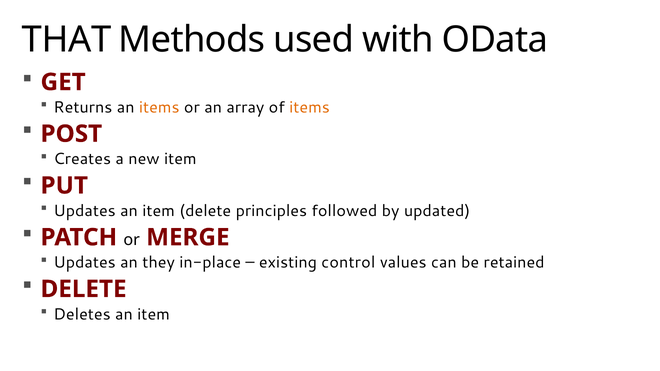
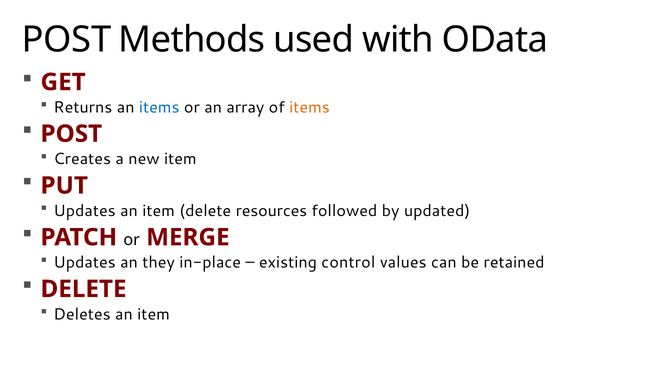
THAT at (67, 40): THAT -> POST
items at (159, 107) colour: orange -> blue
principles: principles -> resources
